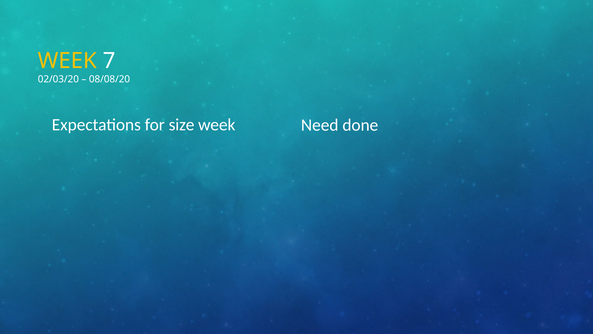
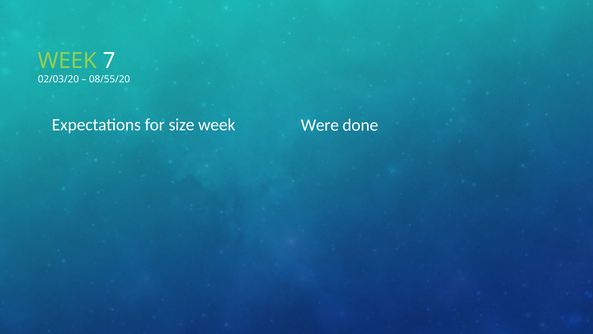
WEEK at (67, 61) colour: yellow -> light green
08/08/20: 08/08/20 -> 08/55/20
Need: Need -> Were
